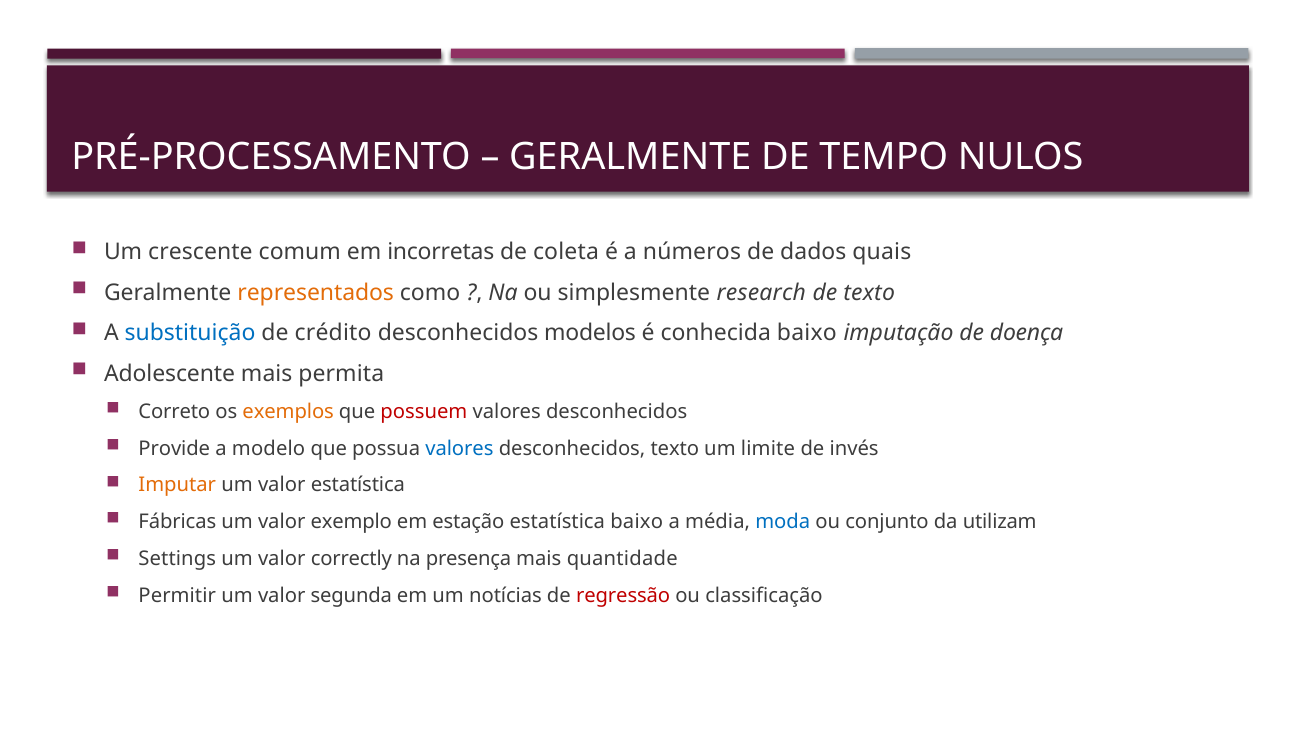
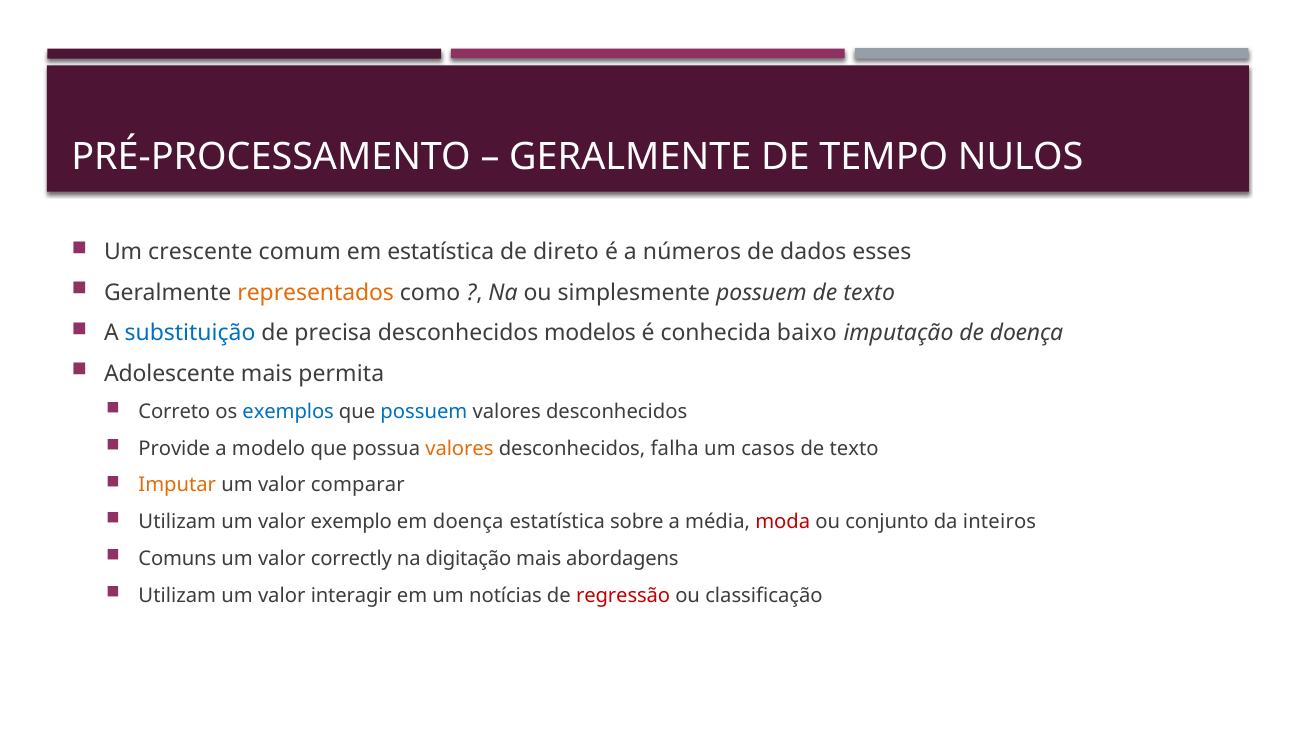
em incorretas: incorretas -> estatística
coleta: coleta -> direto
quais: quais -> esses
simplesmente research: research -> possuem
crédito: crédito -> precisa
exemplos colour: orange -> blue
possuem at (424, 412) colour: red -> blue
valores at (459, 449) colour: blue -> orange
desconhecidos texto: texto -> falha
limite: limite -> casos
invés at (854, 449): invés -> texto
valor estatística: estatística -> comparar
Fábricas at (177, 522): Fábricas -> Utilizam
em estação: estação -> doença
estatística baixo: baixo -> sobre
moda colour: blue -> red
utilizam: utilizam -> inteiros
Settings: Settings -> Comuns
presença: presença -> digitação
quantidade: quantidade -> abordagens
Permitir at (177, 595): Permitir -> Utilizam
segunda: segunda -> interagir
